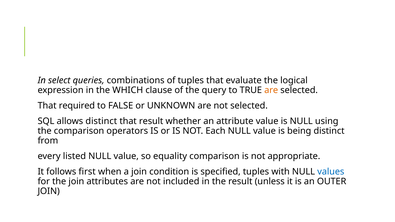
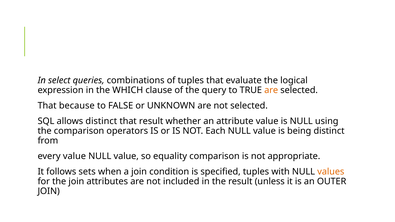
required: required -> because
every listed: listed -> value
first: first -> sets
values colour: blue -> orange
